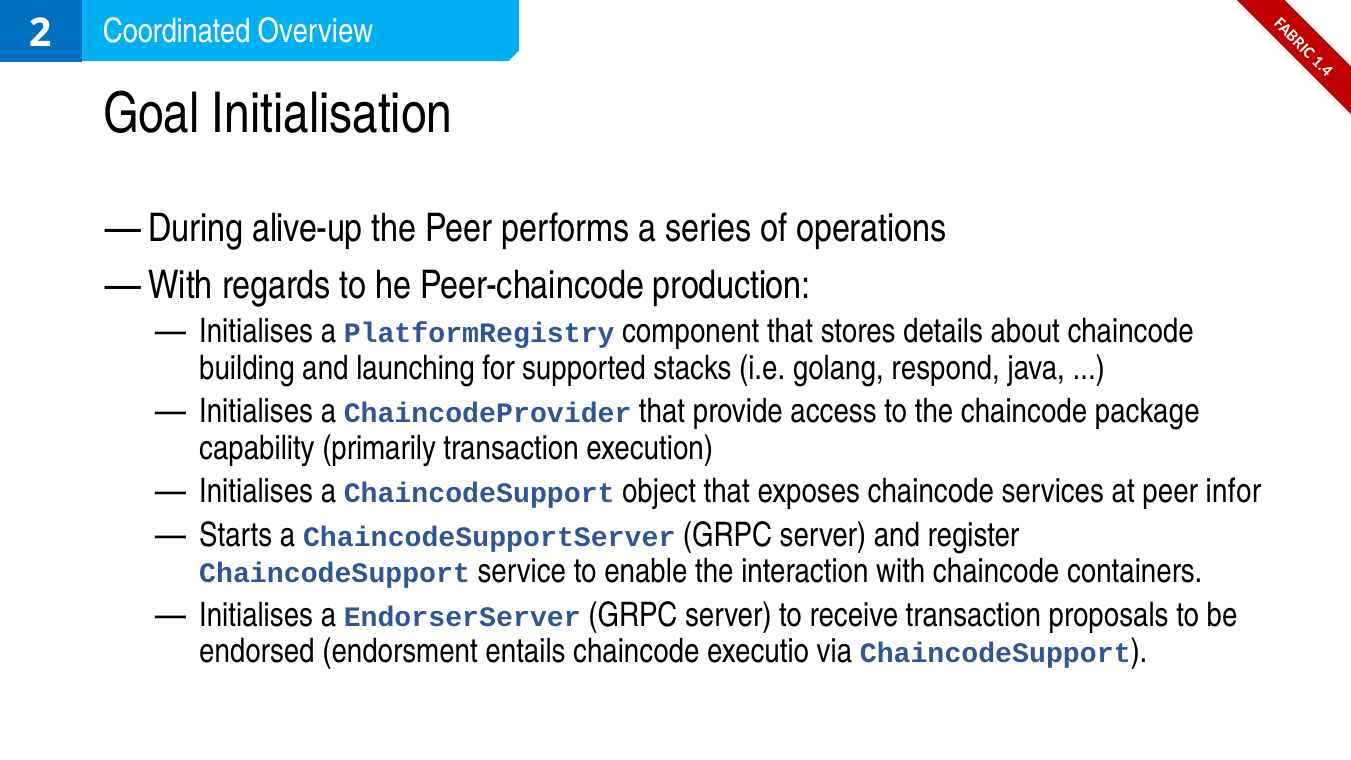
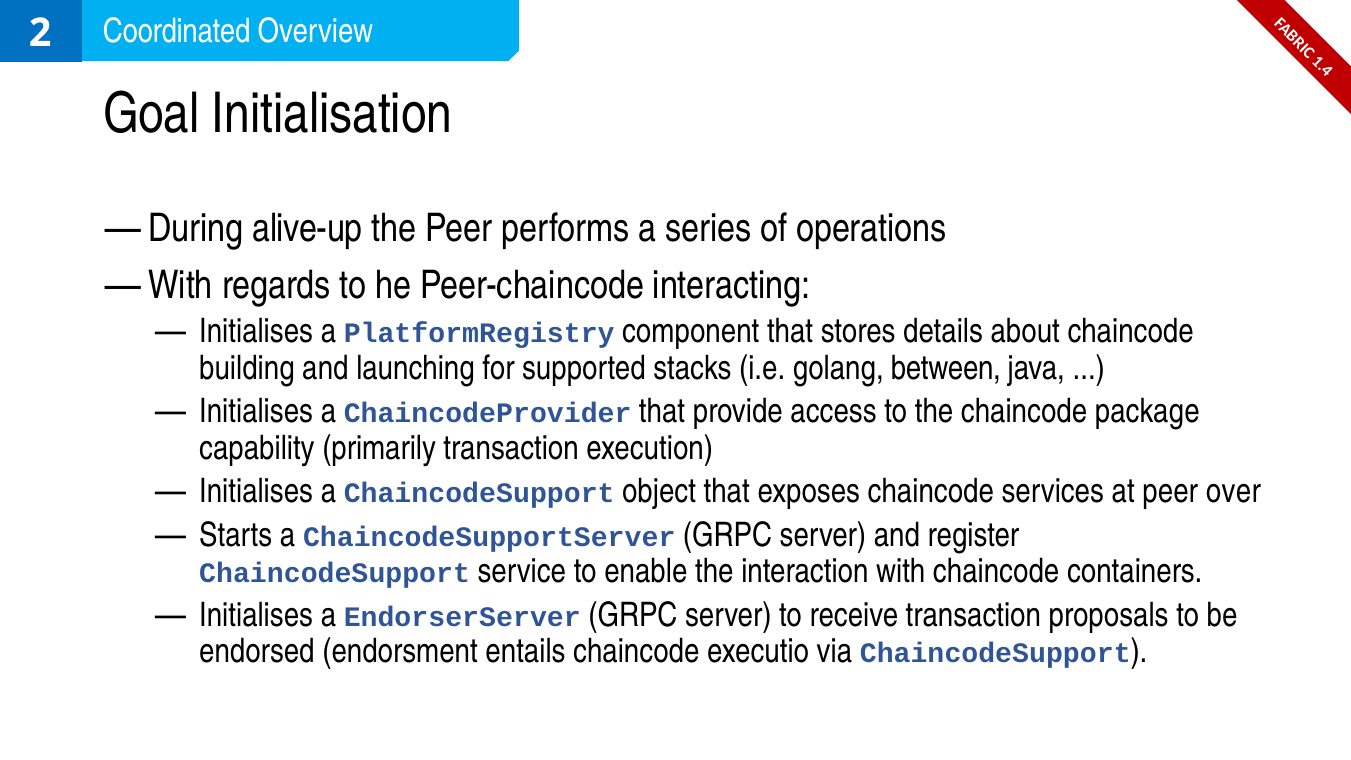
production: production -> interacting
respond: respond -> between
infor: infor -> over
